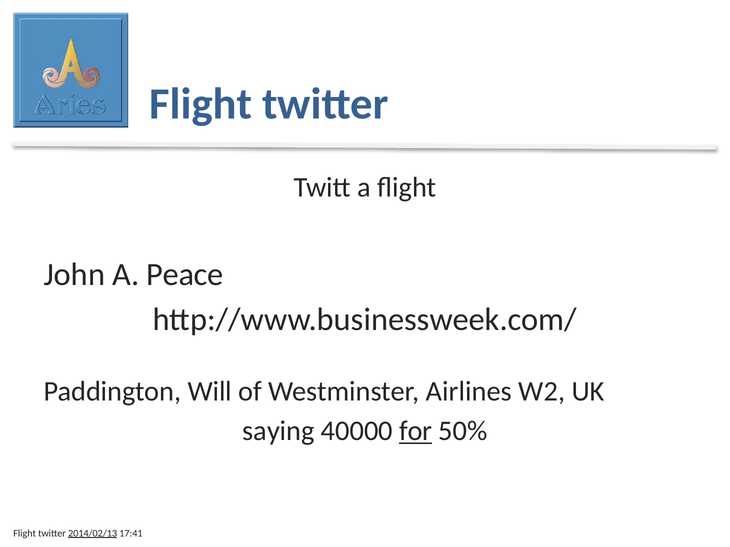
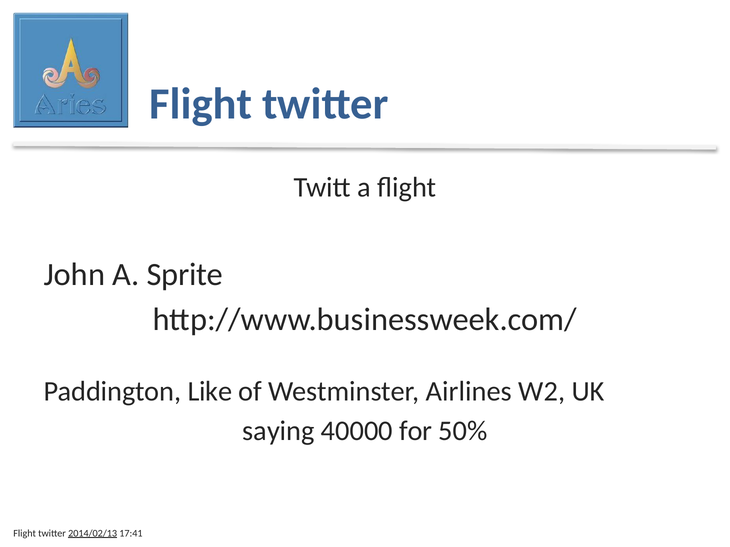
Peace: Peace -> Sprite
Will: Will -> Like
for underline: present -> none
